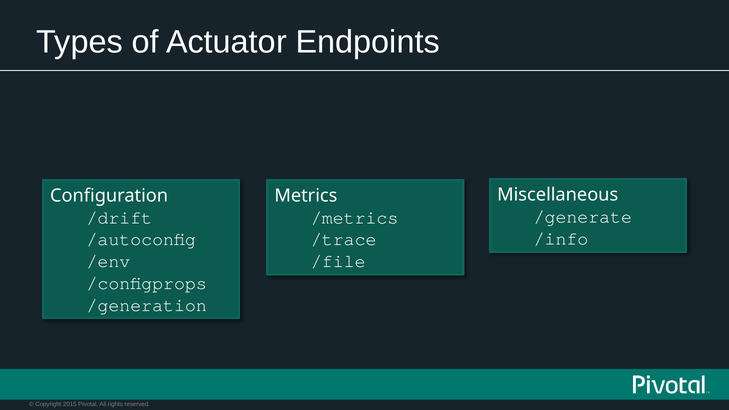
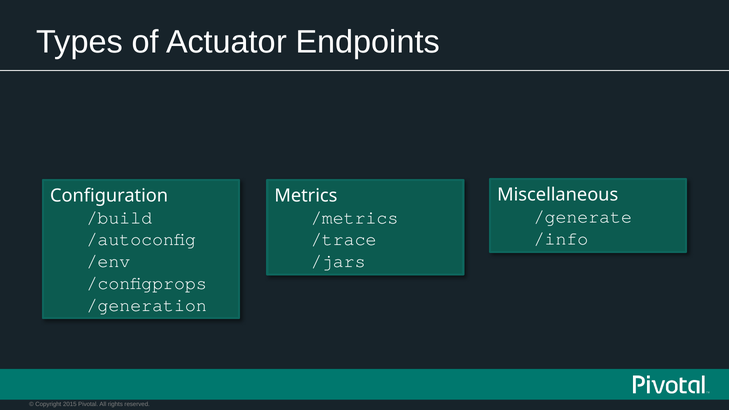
/drift: /drift -> /build
/file: /file -> /jars
